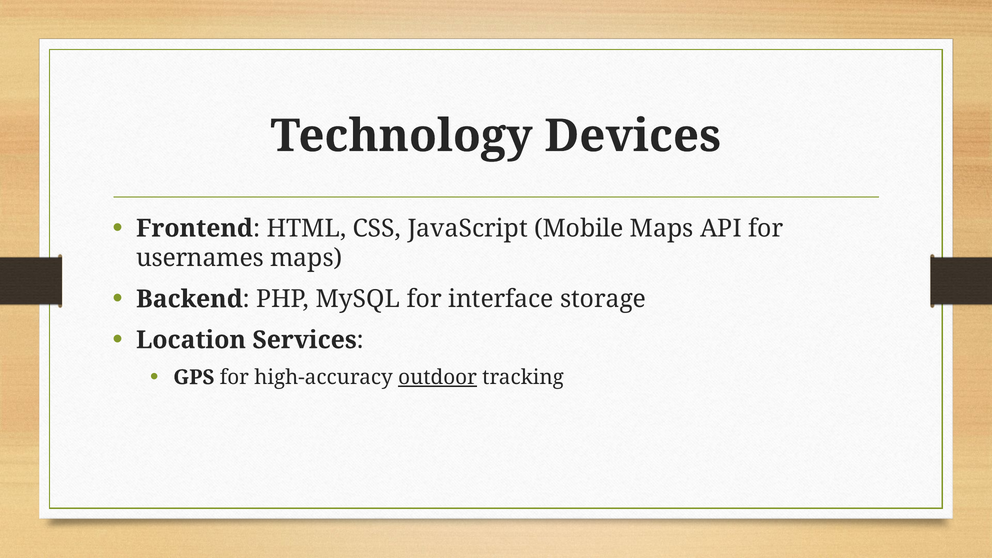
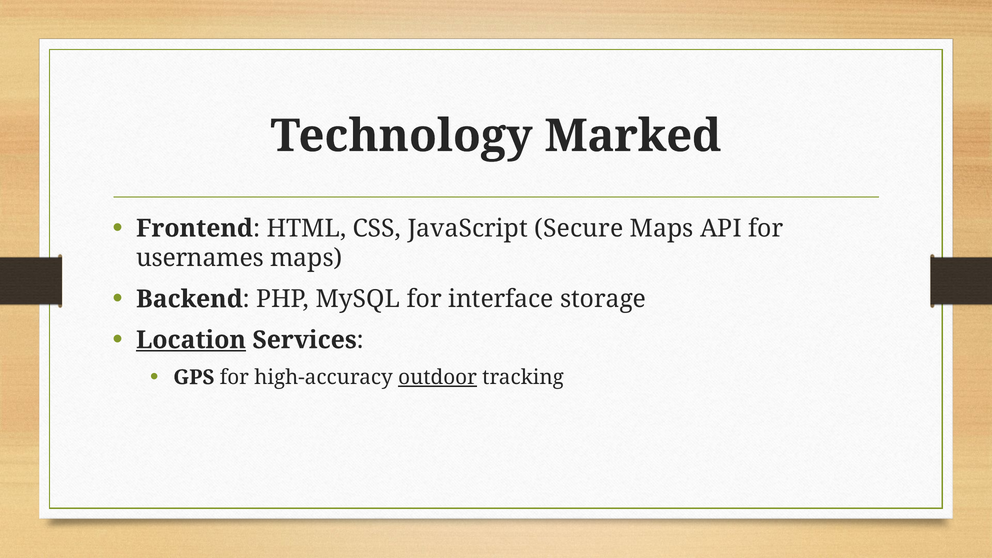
Devices: Devices -> Marked
Mobile: Mobile -> Secure
Location underline: none -> present
